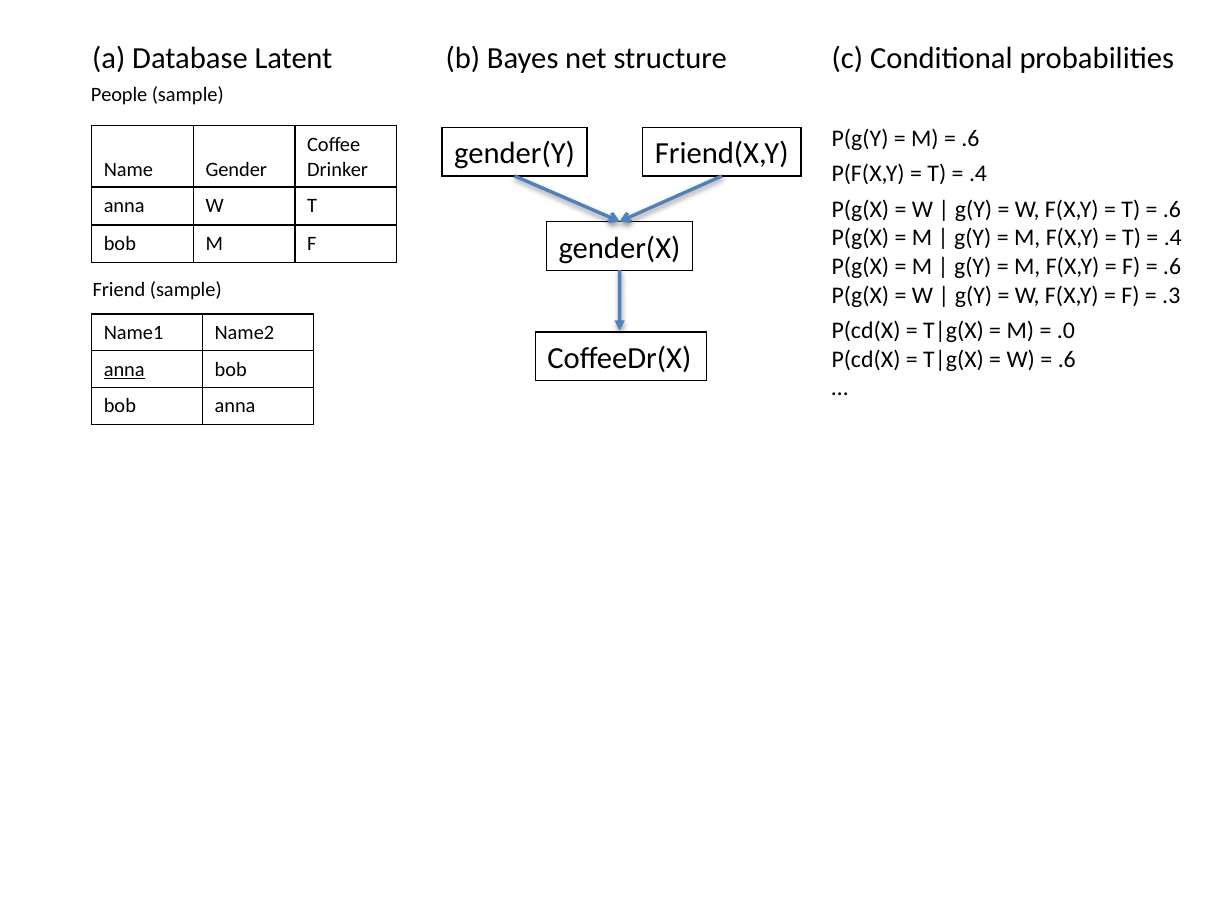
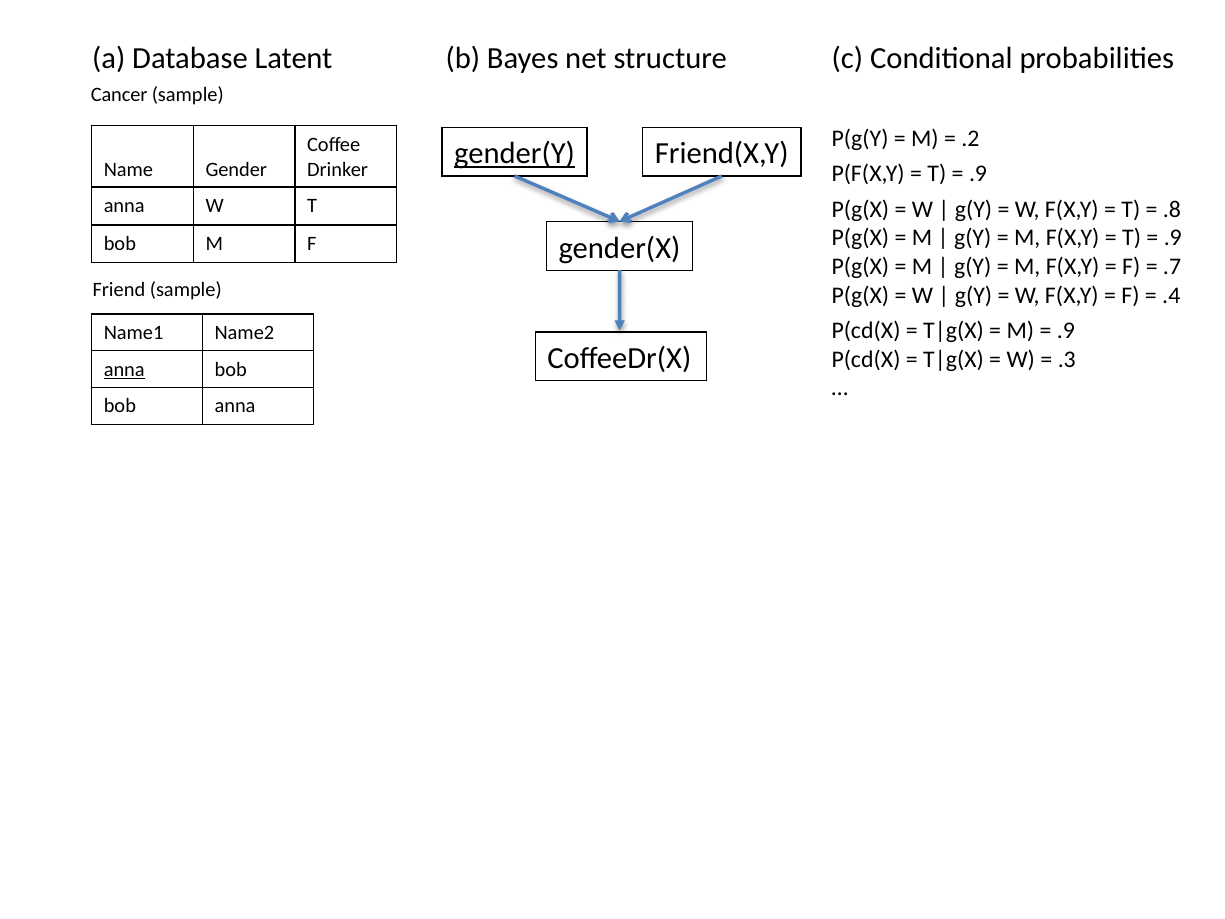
People: People -> Cancer
.6 at (970, 139): .6 -> .2
gender(Y underline: none -> present
.4 at (978, 174): .4 -> .9
.6 at (1172, 209): .6 -> .8
.4 at (1173, 238): .4 -> .9
.6 at (1172, 267): .6 -> .7
.3: .3 -> .4
.0 at (1066, 331): .0 -> .9
.6 at (1067, 359): .6 -> .3
